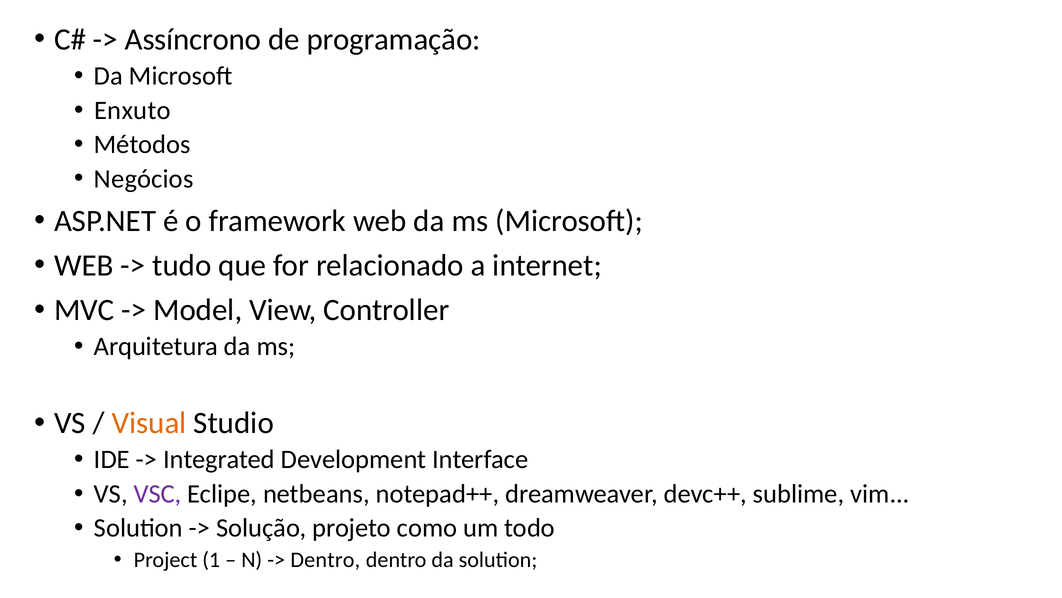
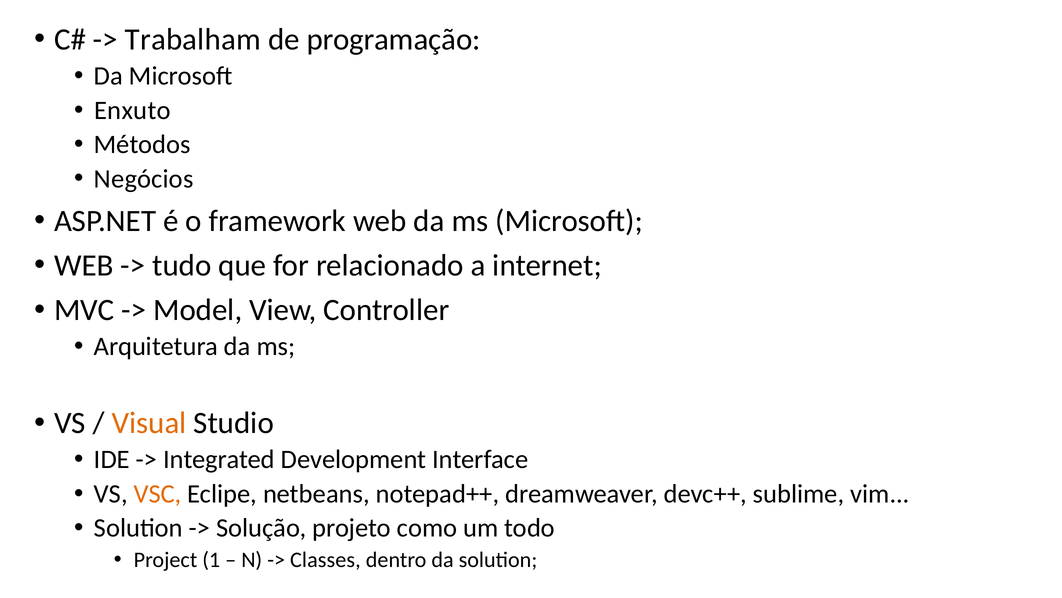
Assíncrono: Assíncrono -> Trabalham
VSC colour: purple -> orange
Dentro at (325, 559): Dentro -> Classes
